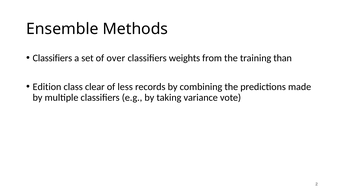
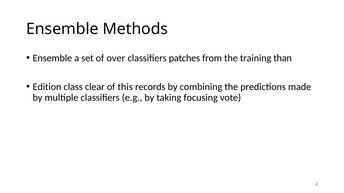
Classifiers at (52, 58): Classifiers -> Ensemble
weights: weights -> patches
less: less -> this
variance: variance -> focusing
